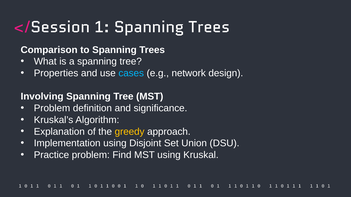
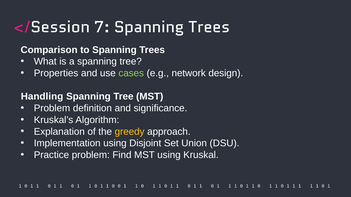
</Session 1: 1 -> 7
cases colour: light blue -> light green
Involving: Involving -> Handling
